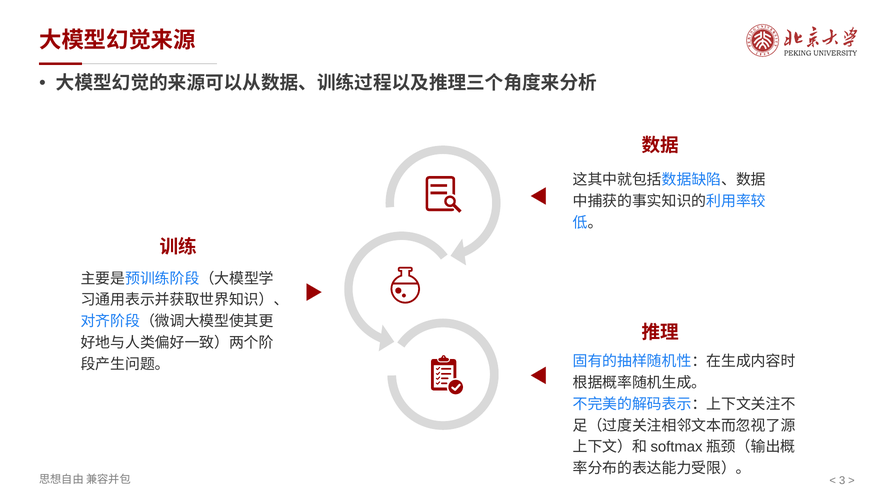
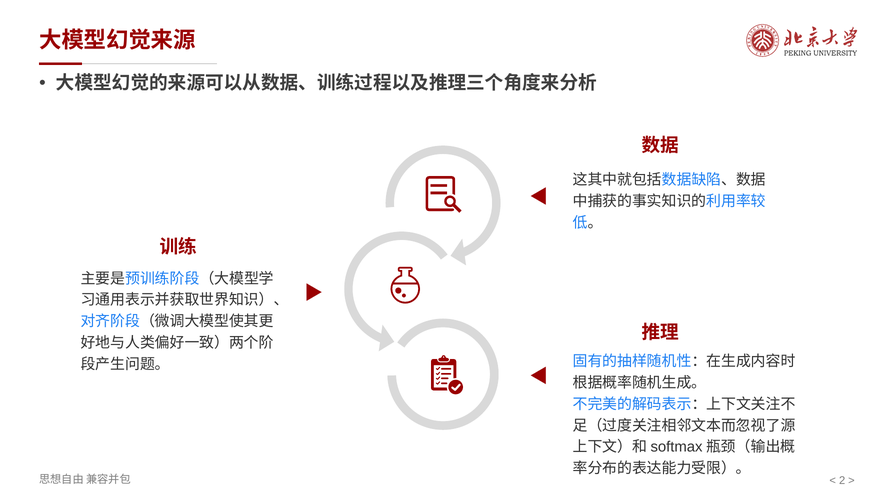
3: 3 -> 2
